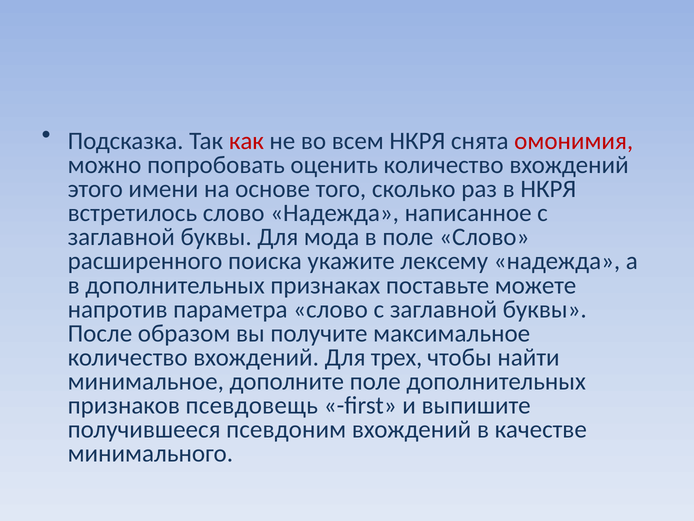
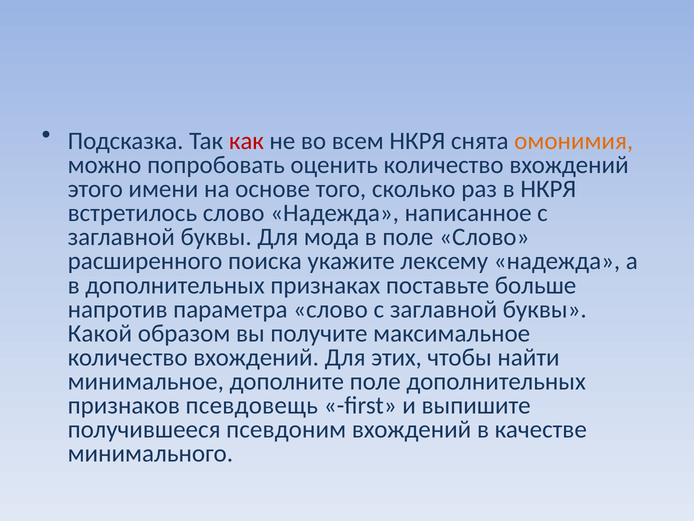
омонимия colour: red -> orange
можете: можете -> больше
После: После -> Какой
трех: трех -> этих
